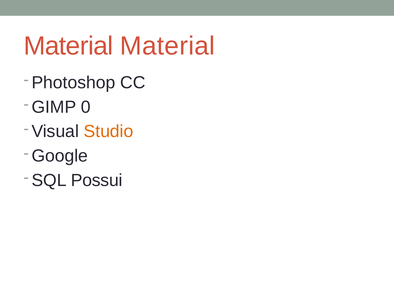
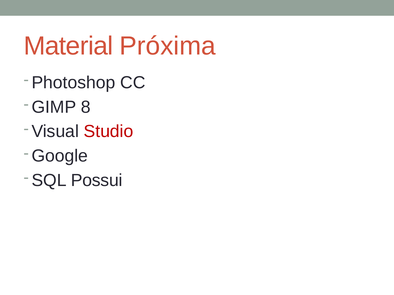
Material Material: Material -> Próxima
0: 0 -> 8
Studio colour: orange -> red
